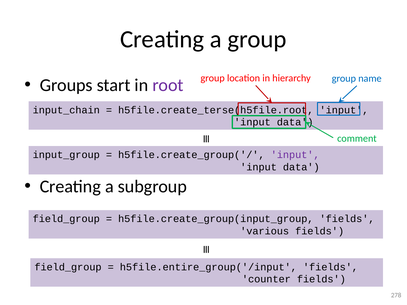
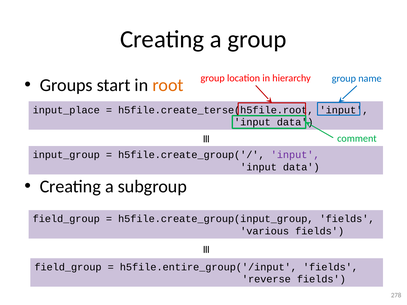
root colour: purple -> orange
input_chain: input_chain -> input_place
counter: counter -> reverse
